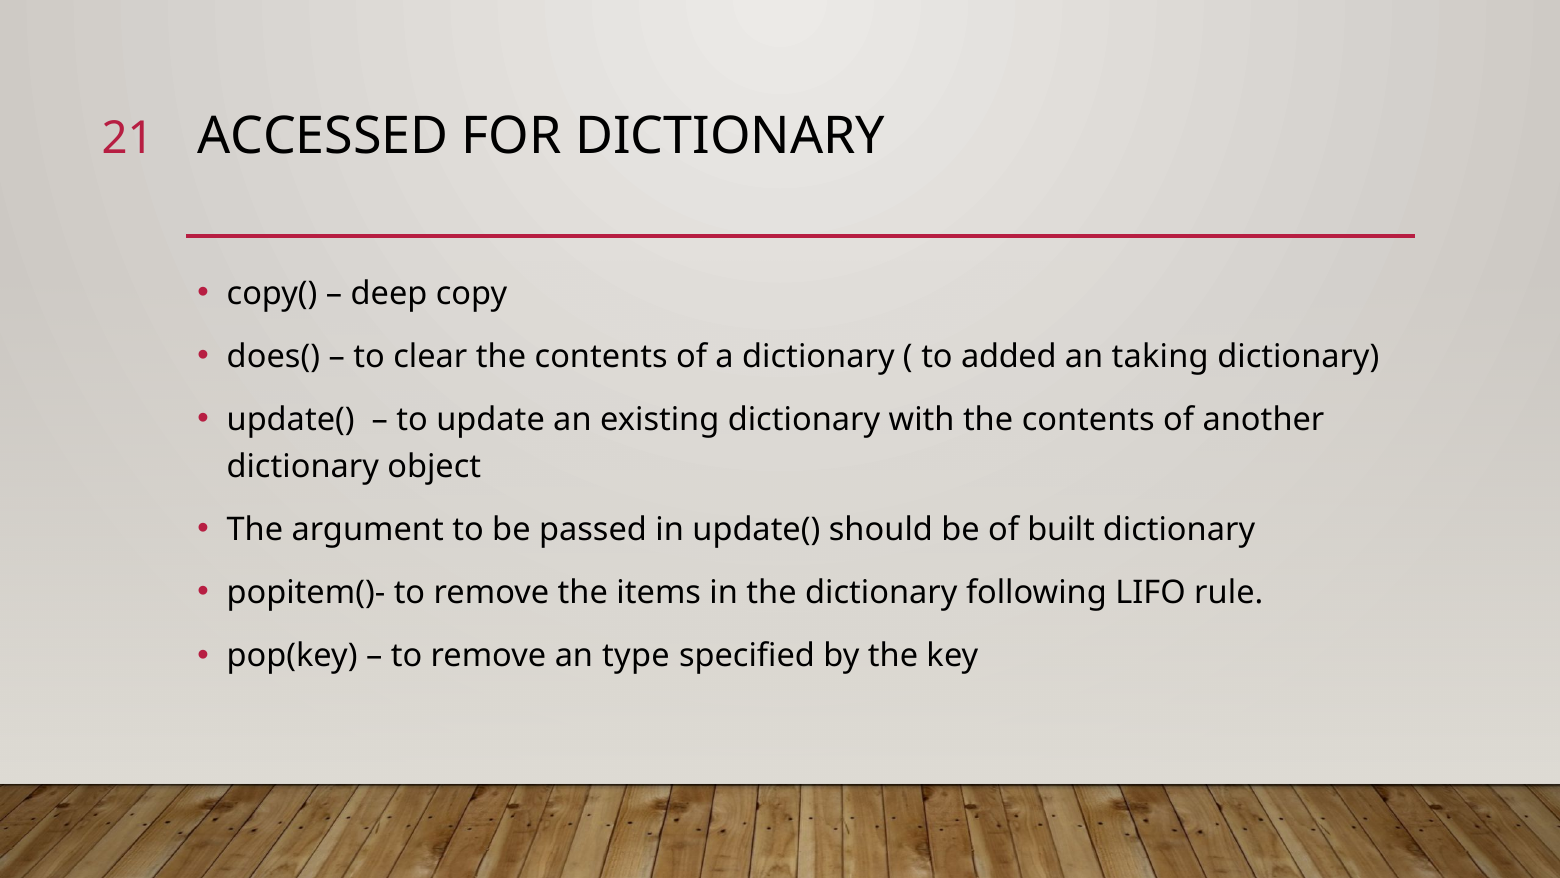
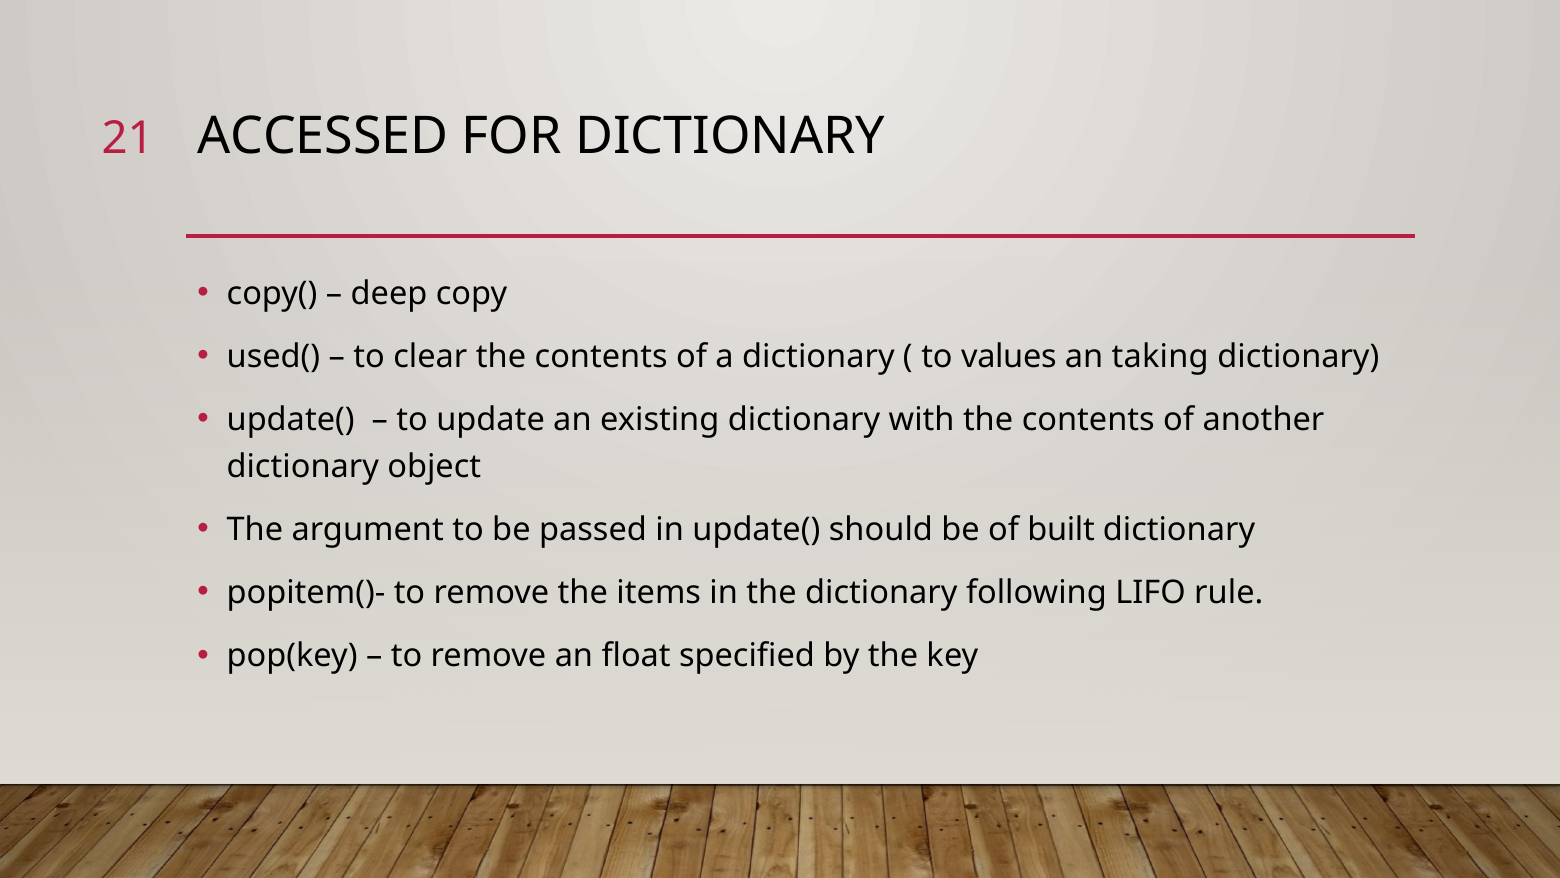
does(: does( -> used(
added: added -> values
type: type -> float
